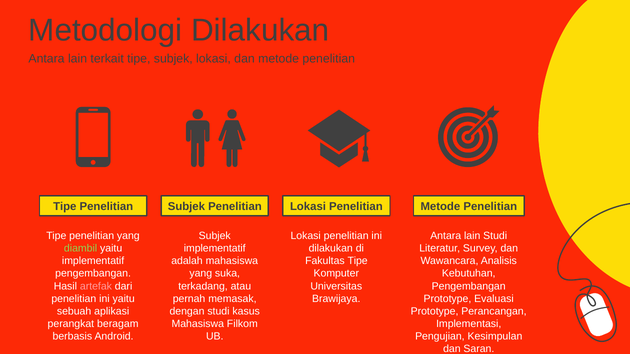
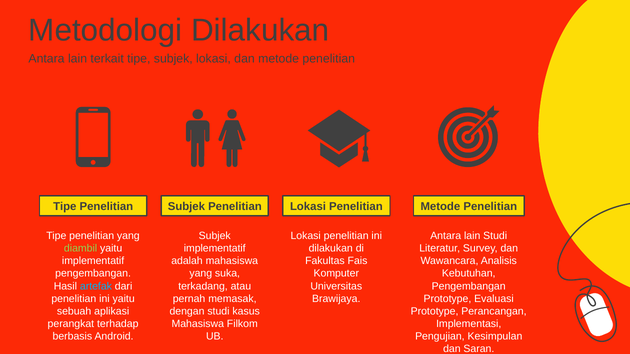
Fakultas Tipe: Tipe -> Fais
artefak colour: pink -> light blue
beragam: beragam -> terhadap
